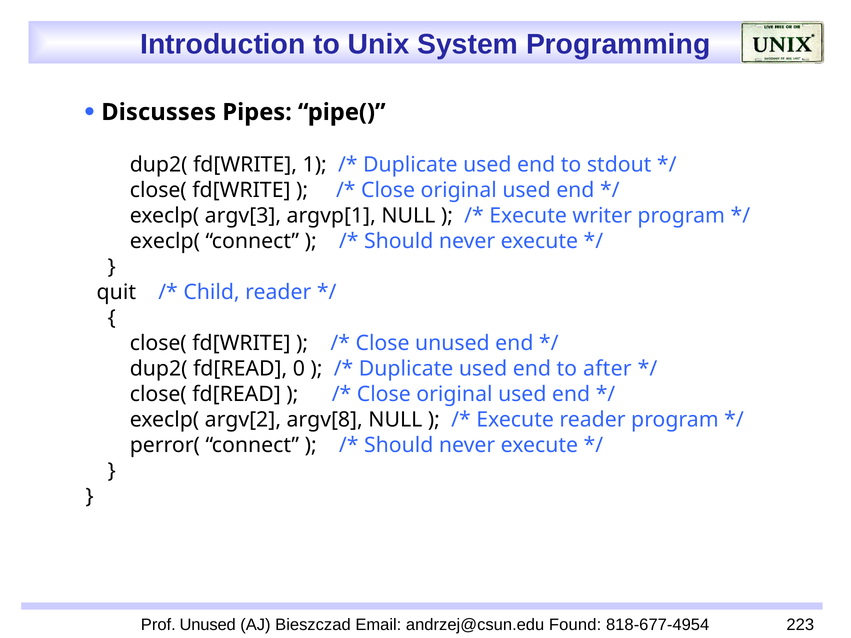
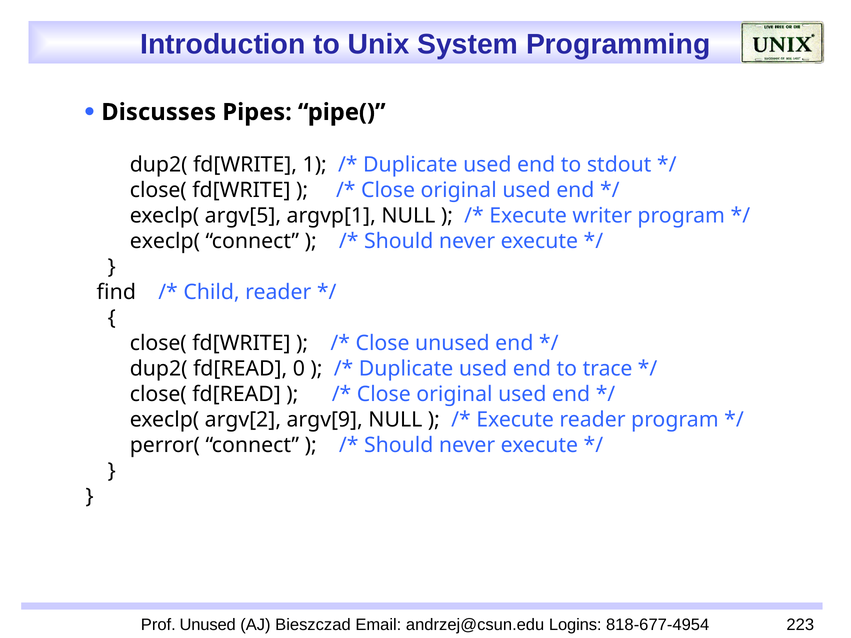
argv[3: argv[3 -> argv[5
quit: quit -> find
after: after -> trace
argv[8: argv[8 -> argv[9
Found: Found -> Logins
